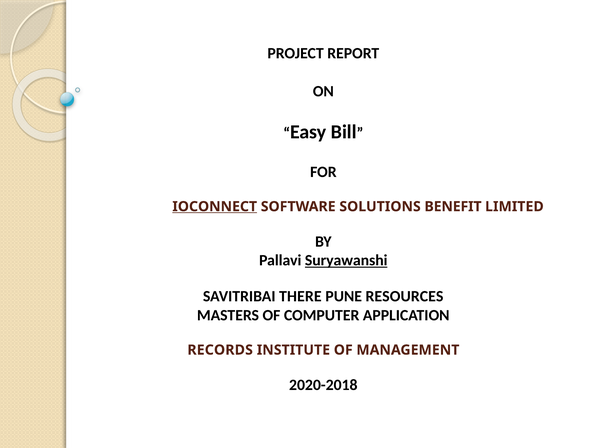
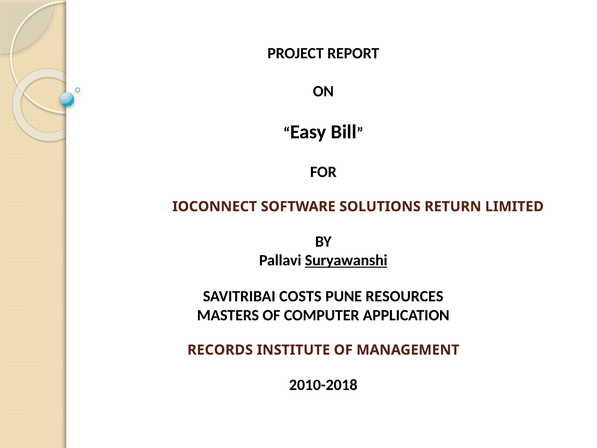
IOCONNECT underline: present -> none
BENEFIT: BENEFIT -> RETURN
THERE: THERE -> COSTS
2020-2018: 2020-2018 -> 2010-2018
